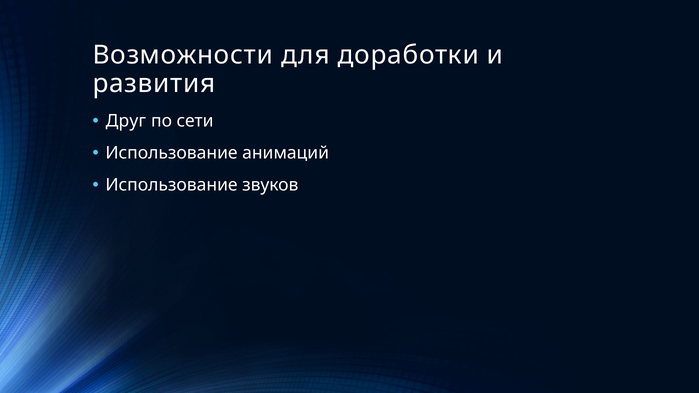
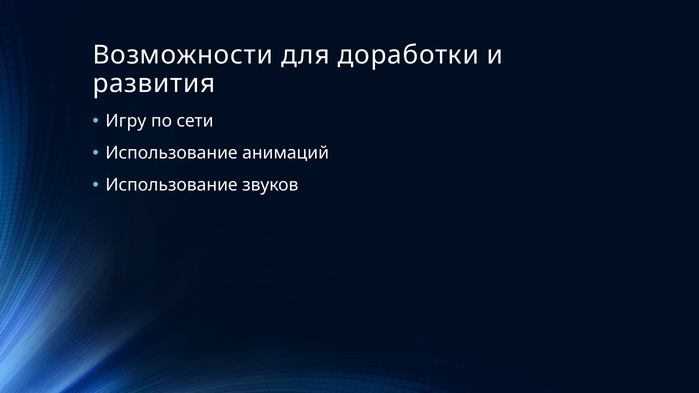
Друг: Друг -> Игру
